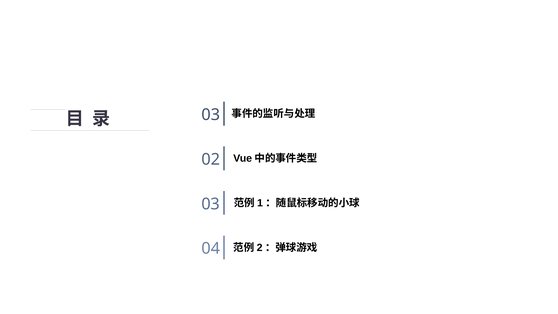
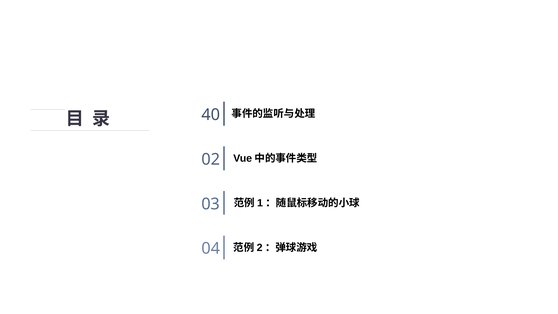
03 at (211, 115): 03 -> 40
